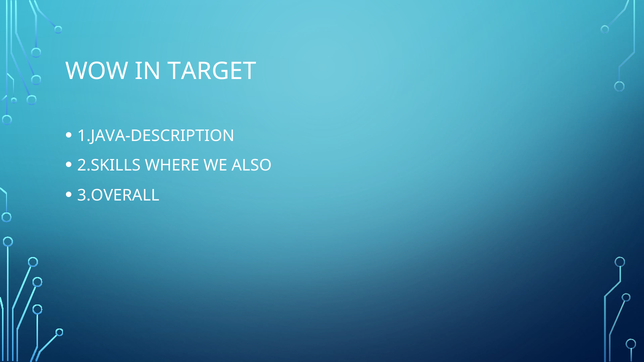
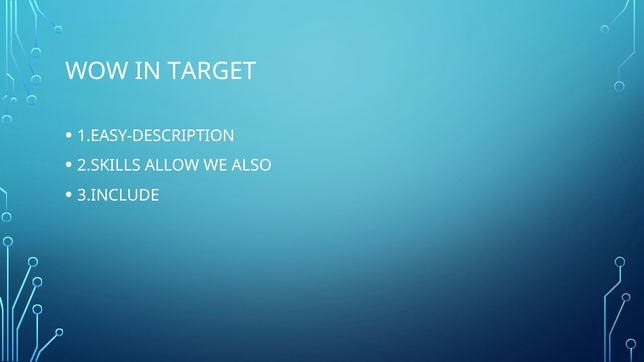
1.JAVA-DESCRIPTION: 1.JAVA-DESCRIPTION -> 1.EASY-DESCRIPTION
WHERE: WHERE -> ALLOW
3.OVERALL: 3.OVERALL -> 3.INCLUDE
